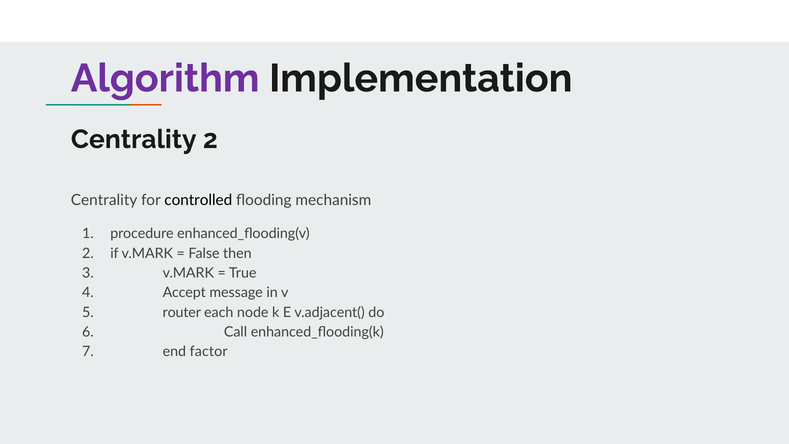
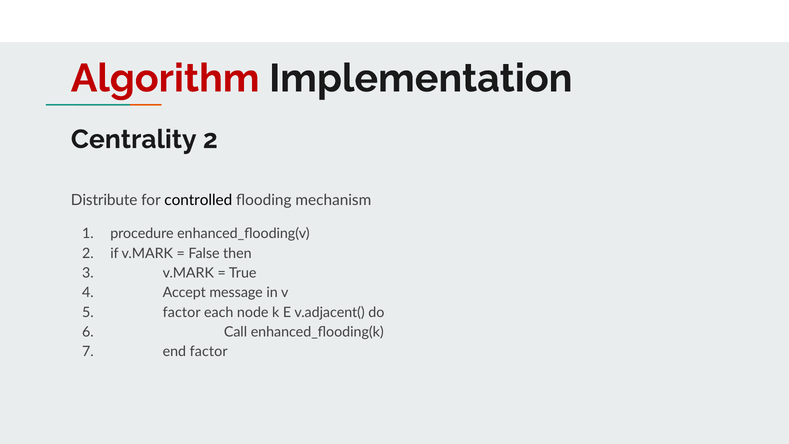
Algorithm colour: purple -> red
Centrality at (104, 200): Centrality -> Distribute
router at (182, 312): router -> factor
